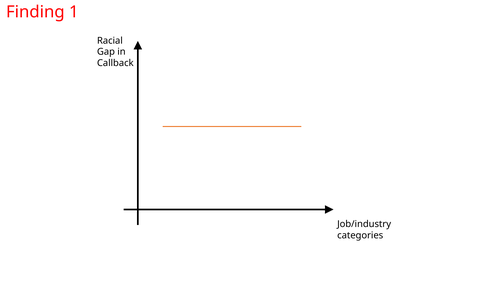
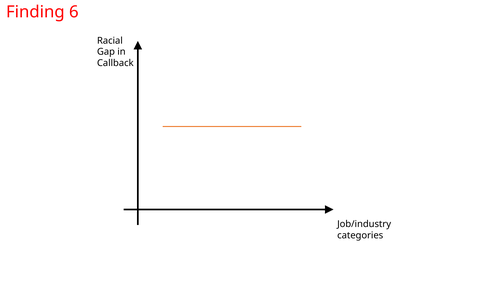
1: 1 -> 6
